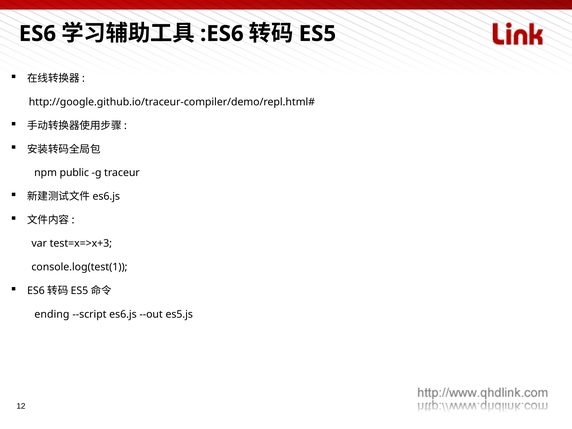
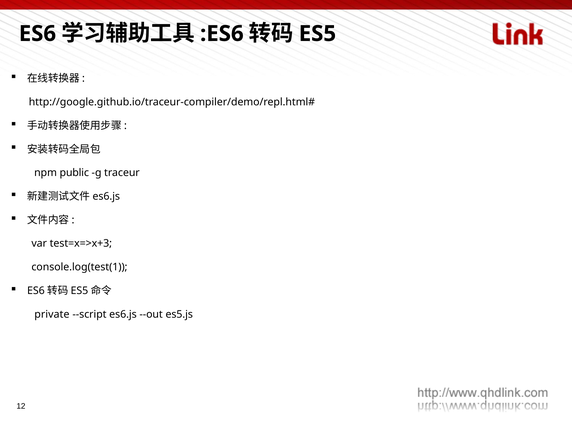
ending: ending -> private
